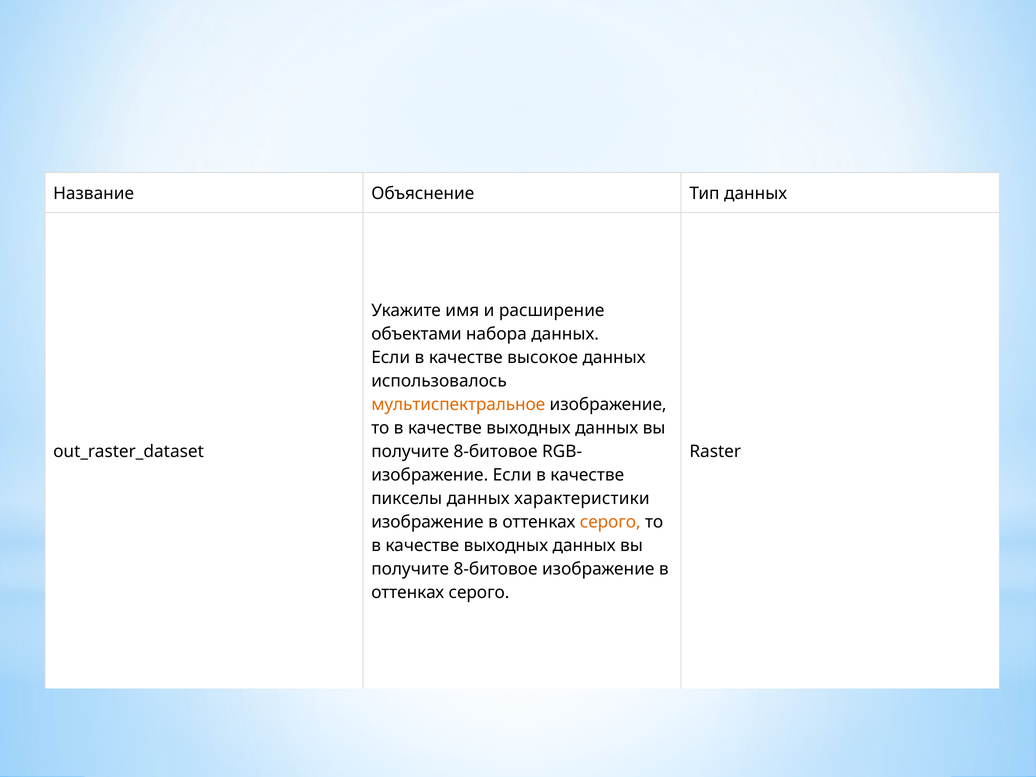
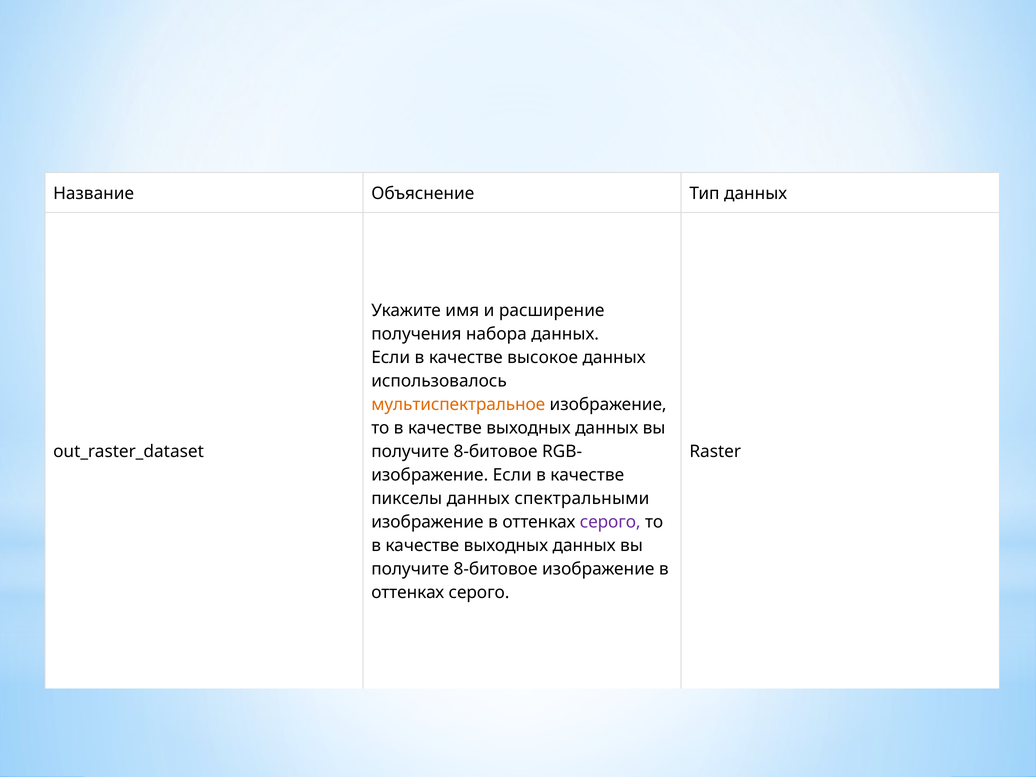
объектами: объектами -> получения
характеристики: характеристики -> спектральными
серого at (610, 522) colour: orange -> purple
